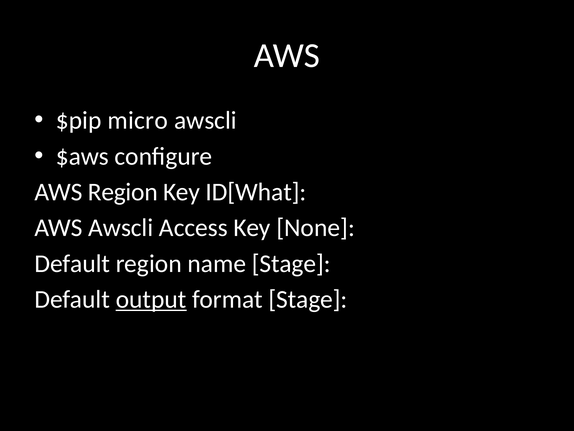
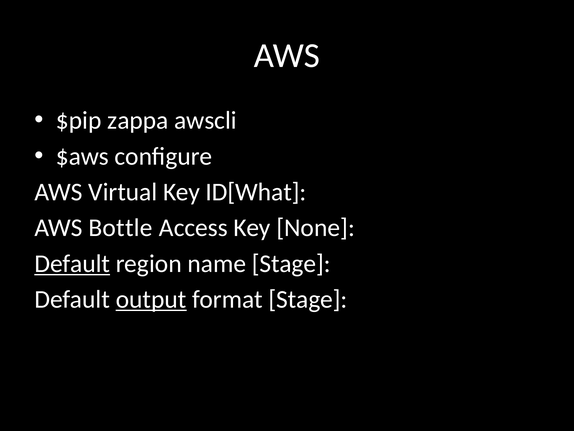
micro: micro -> zappa
AWS Region: Region -> Virtual
AWS Awscli: Awscli -> Bottle
Default at (72, 263) underline: none -> present
